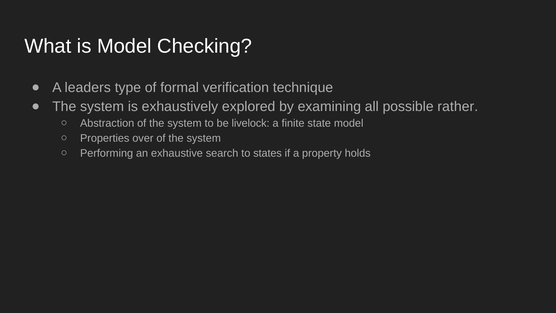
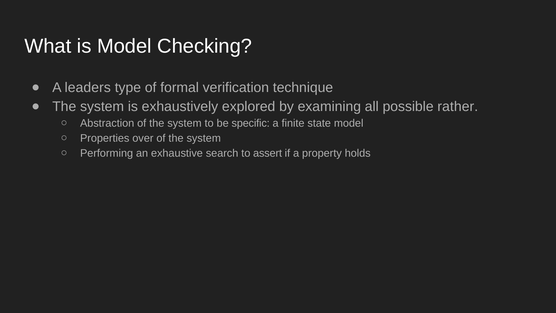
livelock: livelock -> specific
states: states -> assert
